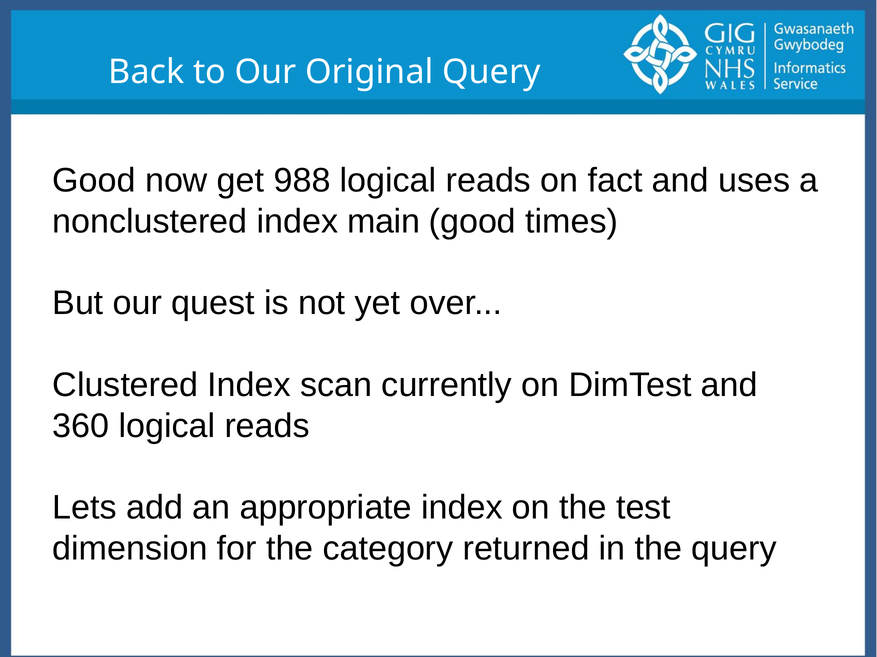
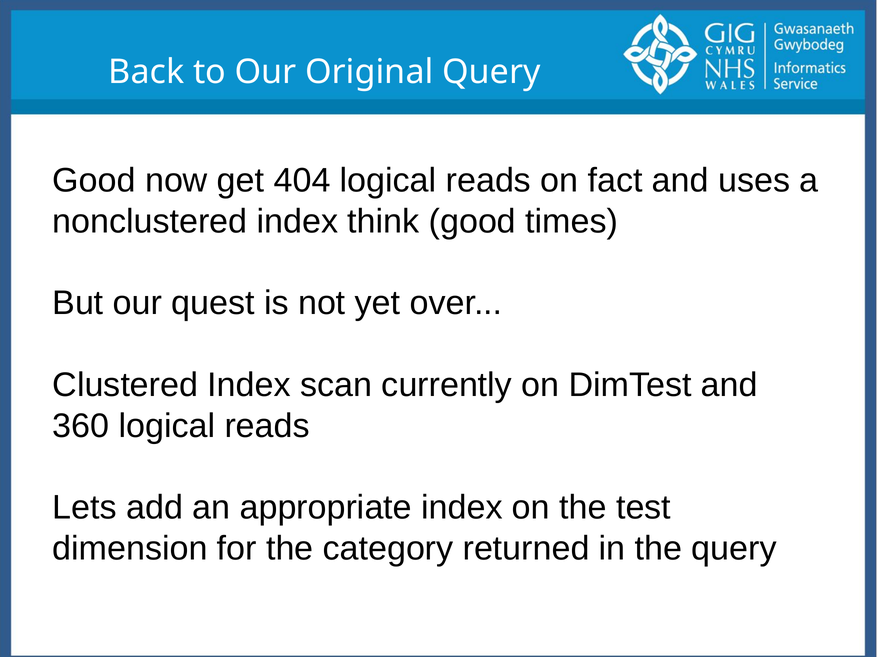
988: 988 -> 404
main: main -> think
